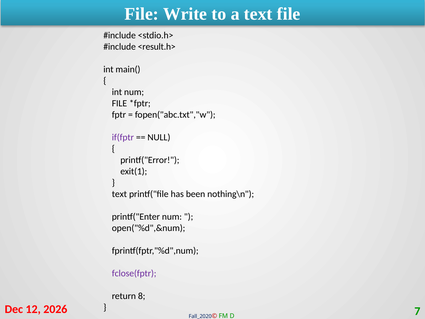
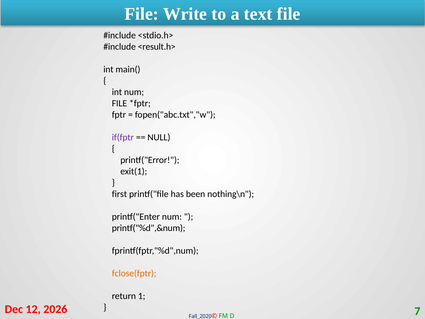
text at (119, 194): text -> first
open("%d",&num: open("%d",&num -> printf("%d",&num
fclose(fptr colour: purple -> orange
8: 8 -> 1
